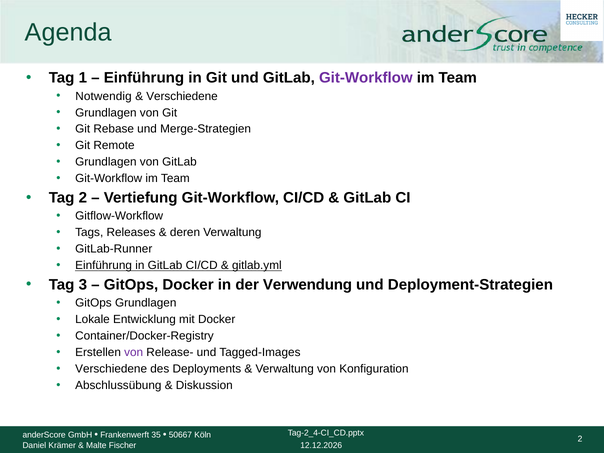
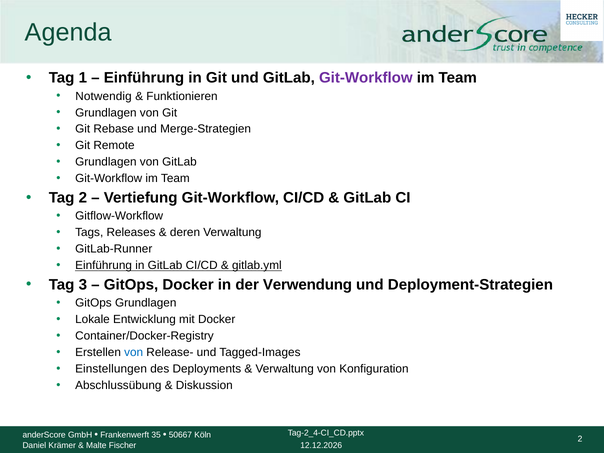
Verschiedene at (182, 96): Verschiedene -> Funktionieren
von at (134, 352) colour: purple -> blue
Verschiedene at (111, 369): Verschiedene -> Einstellungen
